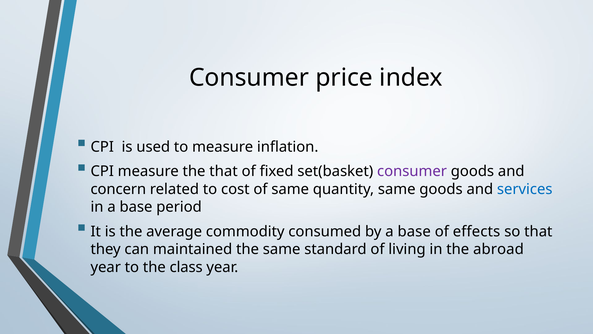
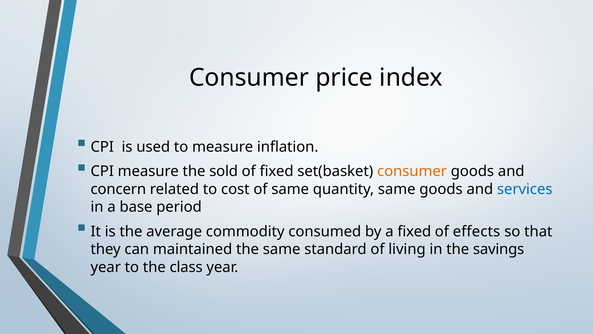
the that: that -> sold
consumer at (412, 171) colour: purple -> orange
by a base: base -> fixed
abroad: abroad -> savings
